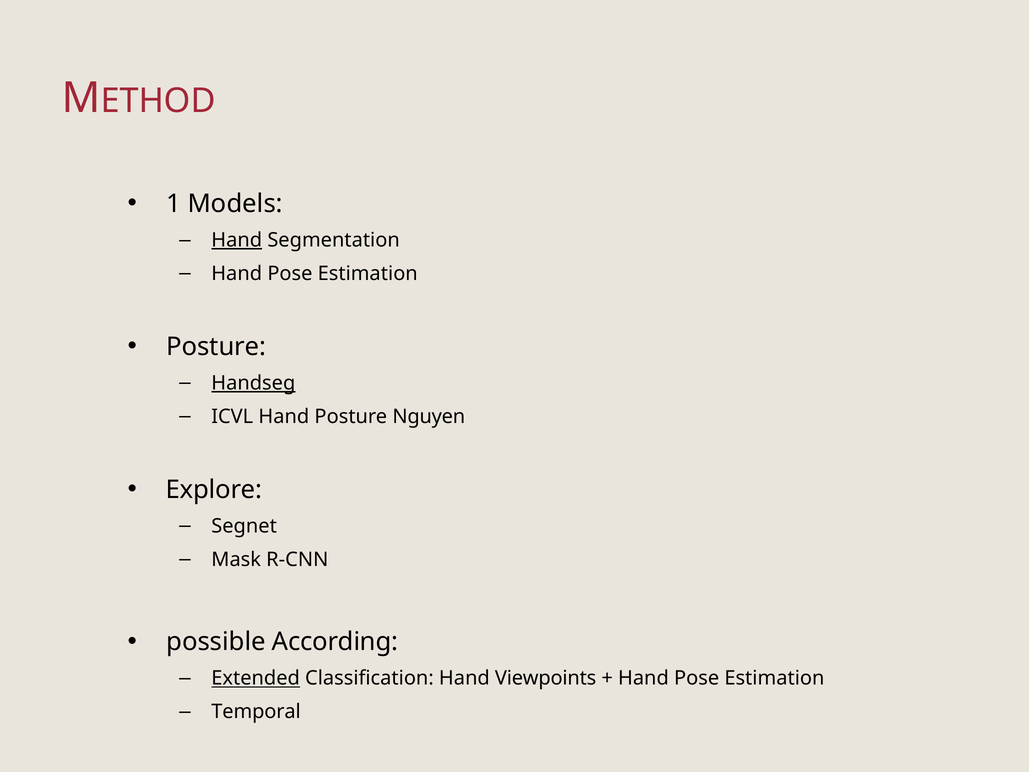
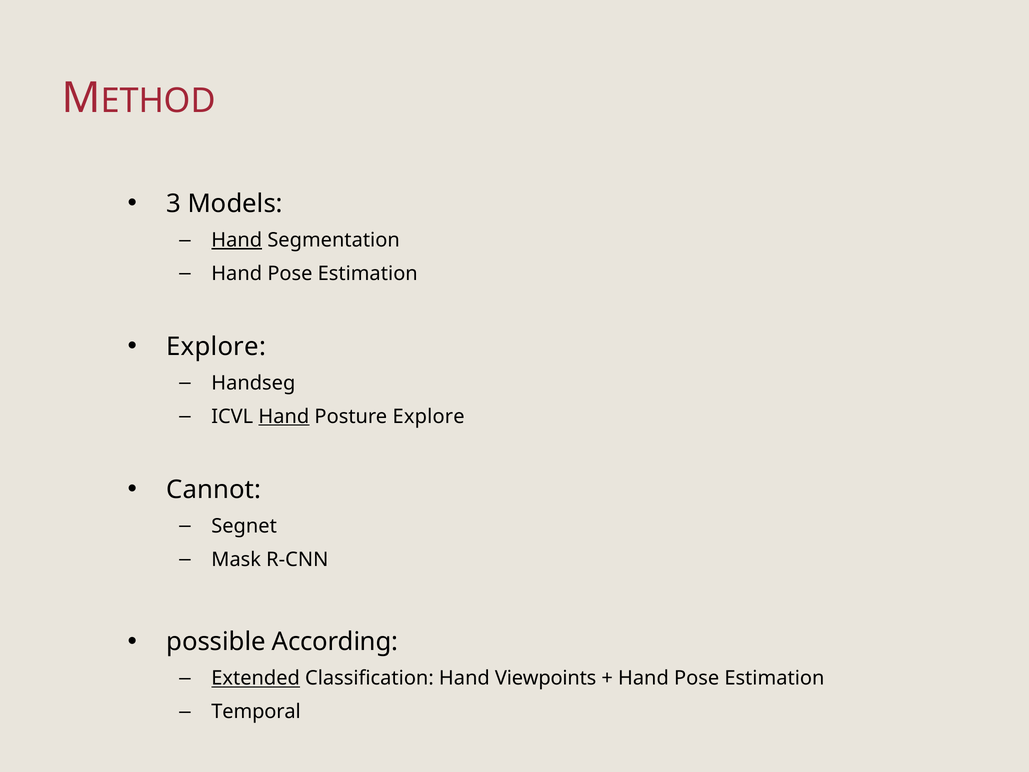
1: 1 -> 3
Posture at (216, 347): Posture -> Explore
Handseg underline: present -> none
Hand at (284, 416) underline: none -> present
Posture Nguyen: Nguyen -> Explore
Explore: Explore -> Cannot
